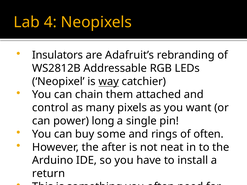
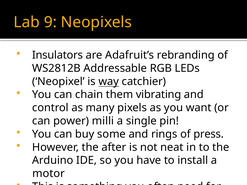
4: 4 -> 9
attached: attached -> vibrating
long: long -> milli
of often: often -> press
return: return -> motor
